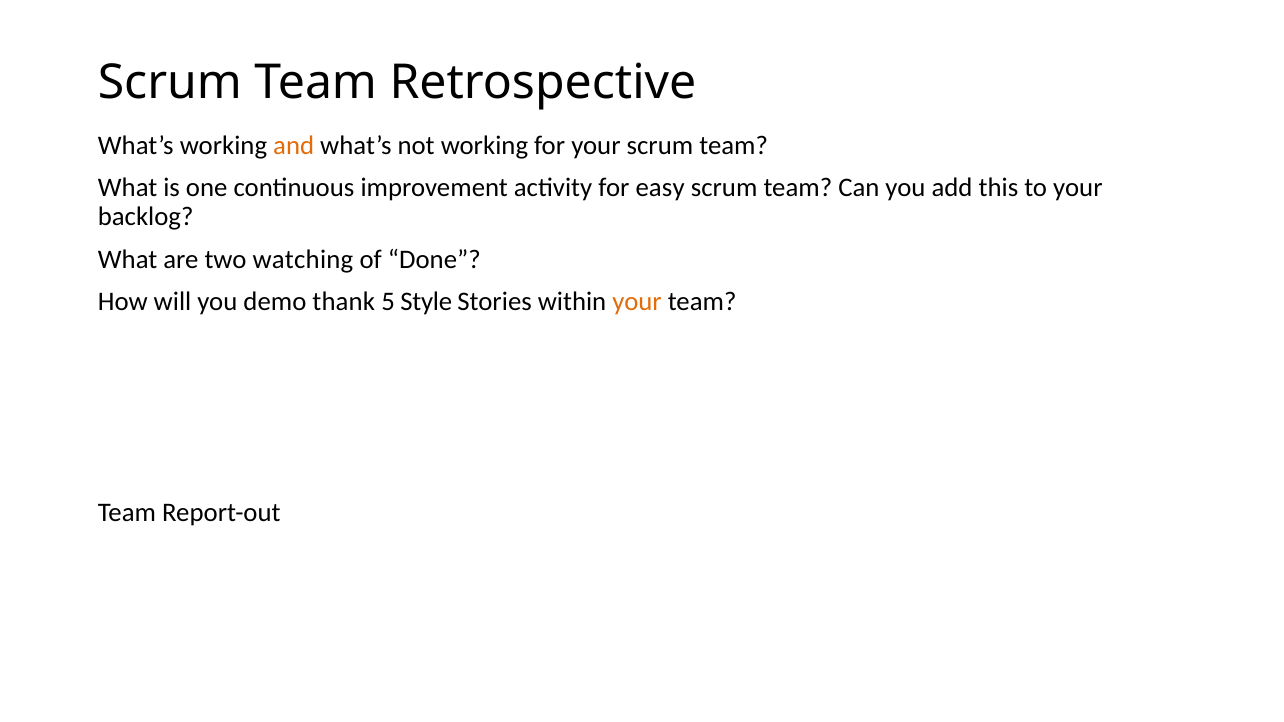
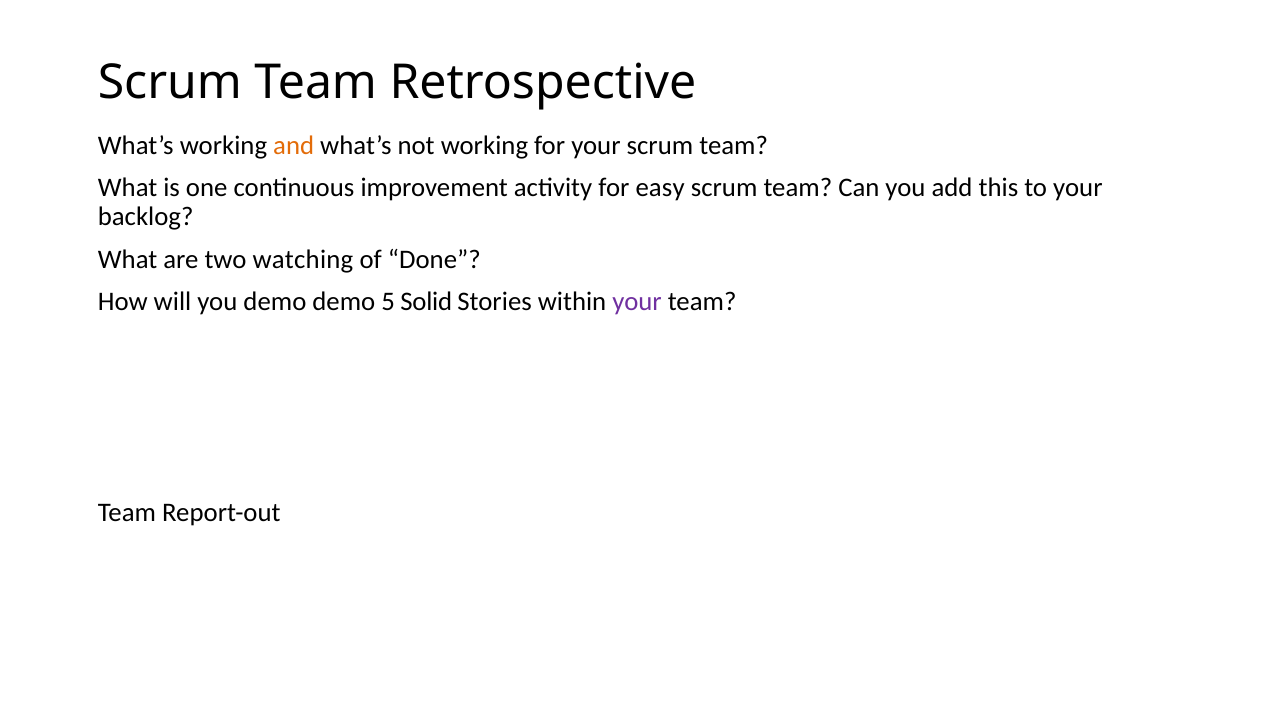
demo thank: thank -> demo
Style: Style -> Solid
your at (637, 302) colour: orange -> purple
